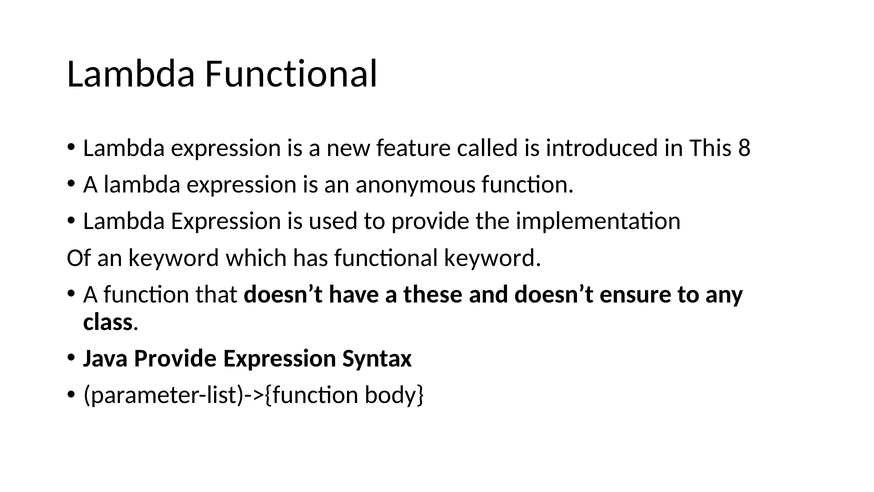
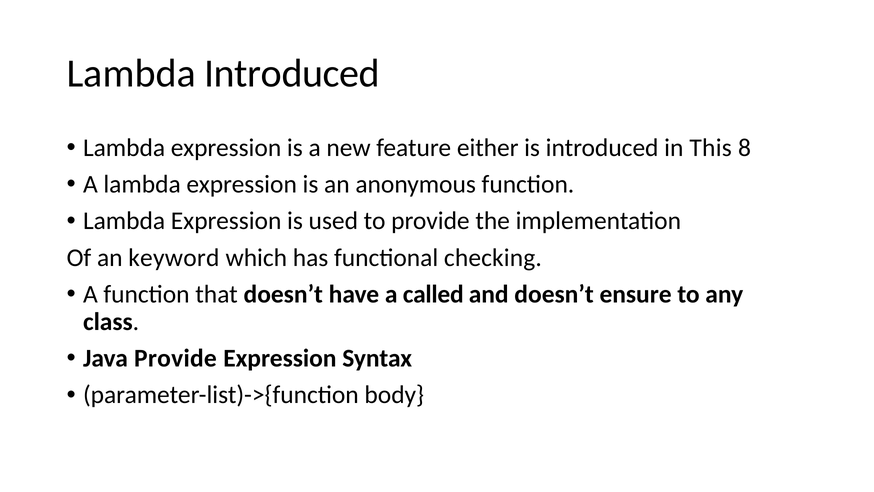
Lambda Functional: Functional -> Introduced
called: called -> either
functional keyword: keyword -> checking
these: these -> called
